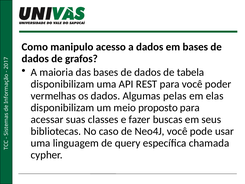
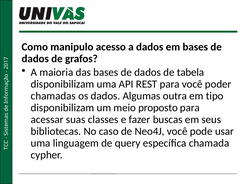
vermelhas: vermelhas -> chamadas
pelas: pelas -> outra
elas: elas -> tipo
